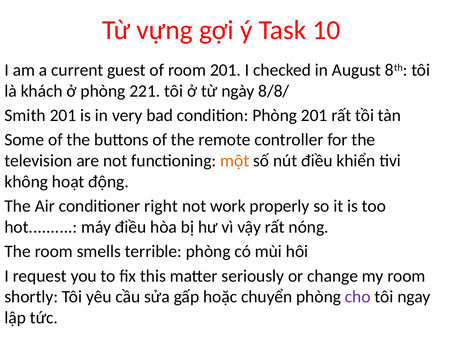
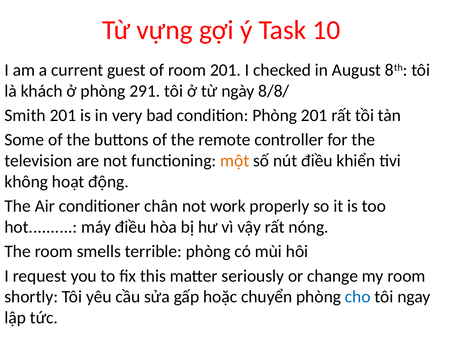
221: 221 -> 291
right: right -> chân
cho colour: purple -> blue
